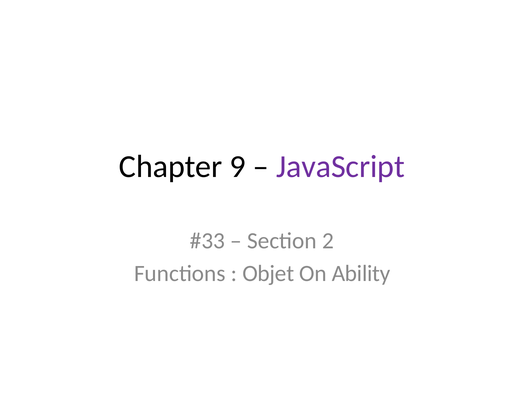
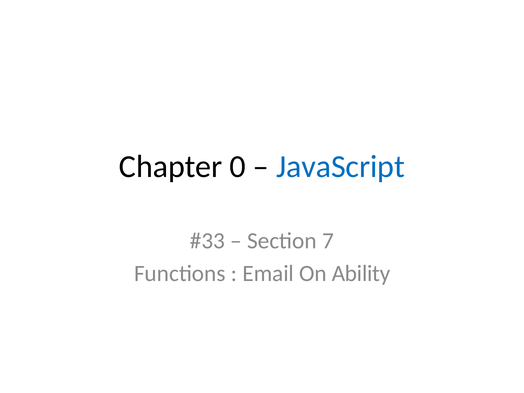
9: 9 -> 0
JavaScript colour: purple -> blue
2: 2 -> 7
Objet: Objet -> Email
